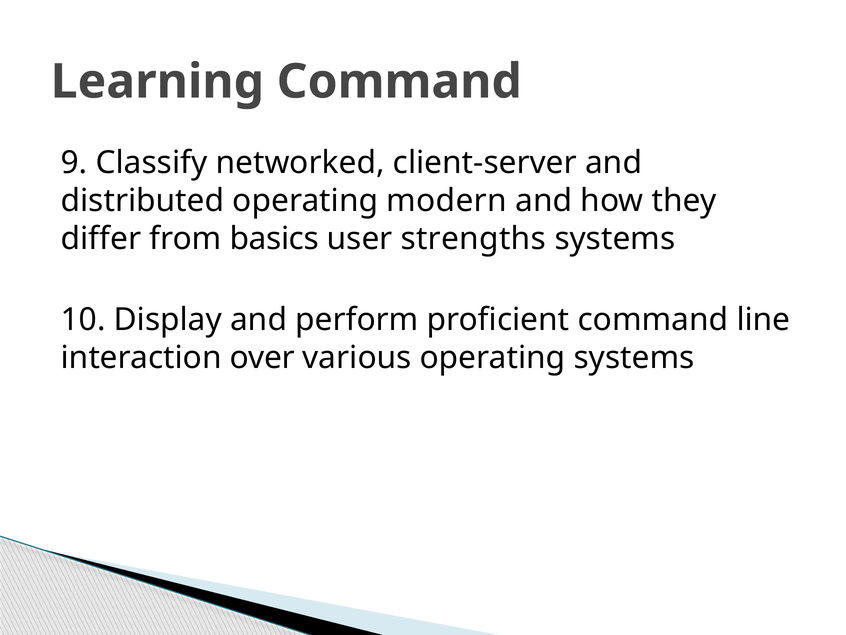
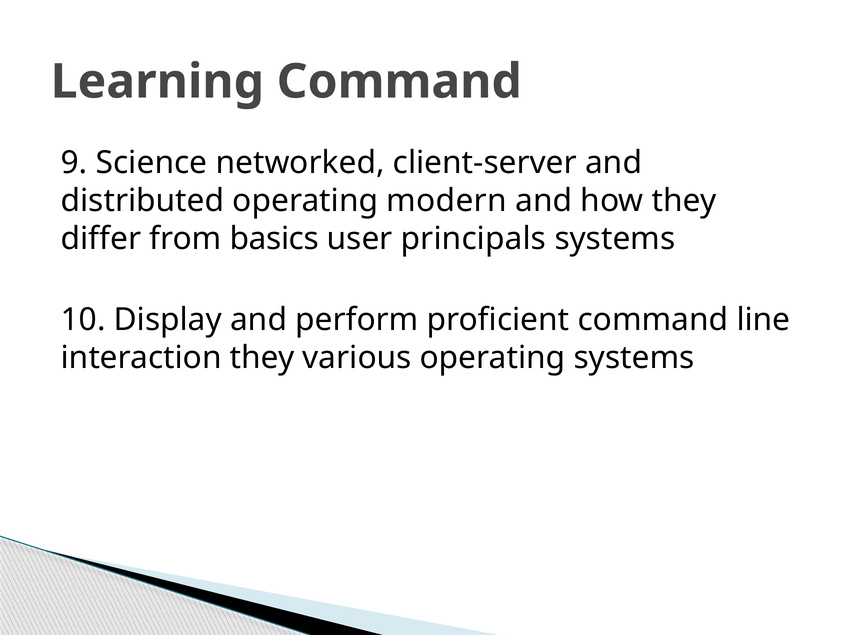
Classify: Classify -> Science
strengths: strengths -> principals
interaction over: over -> they
